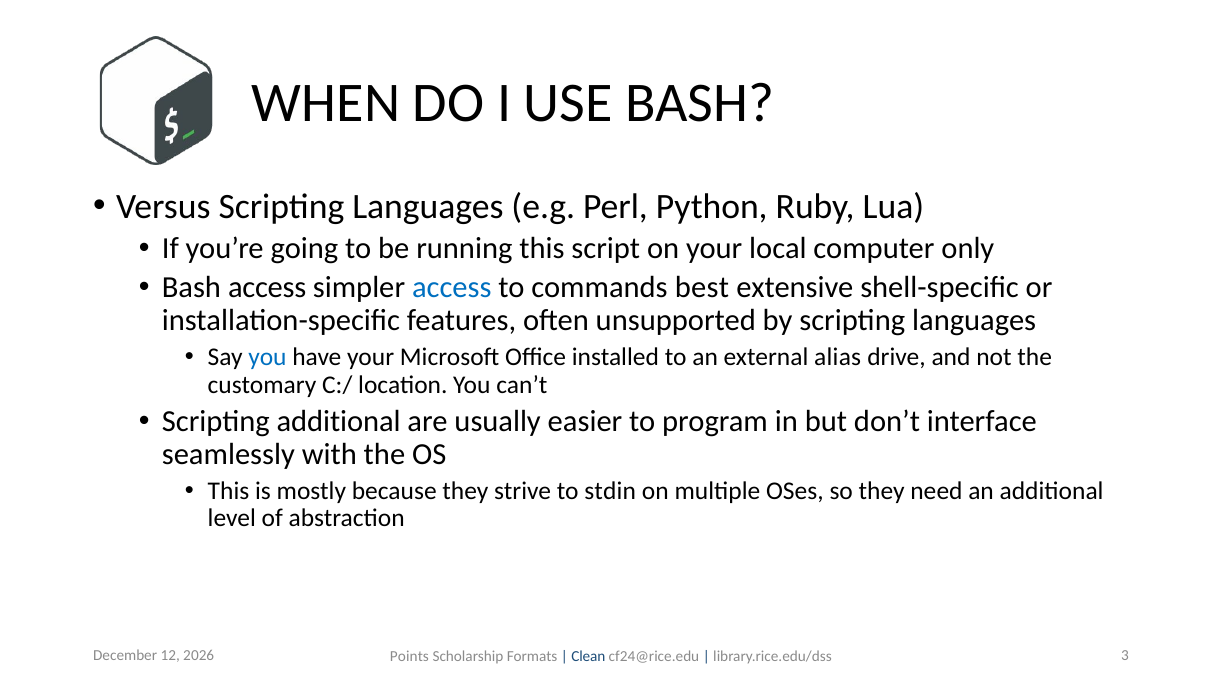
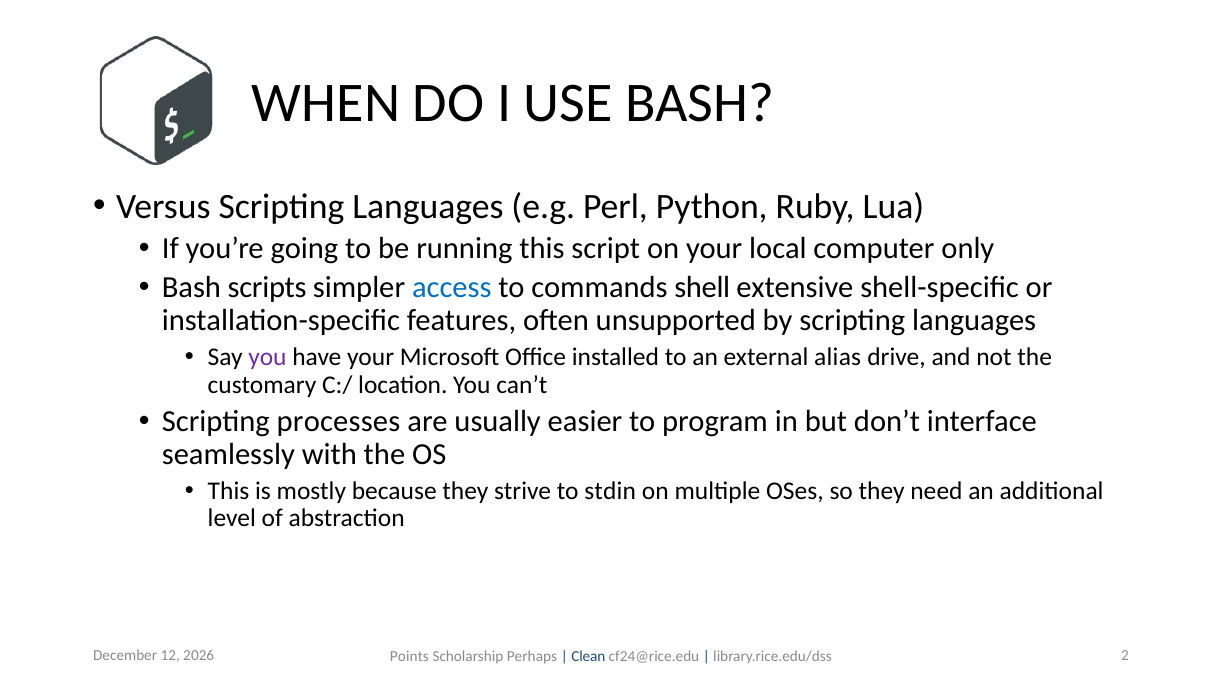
Bash access: access -> scripts
best: best -> shell
you at (267, 358) colour: blue -> purple
Scripting additional: additional -> processes
3: 3 -> 2
Formats: Formats -> Perhaps
